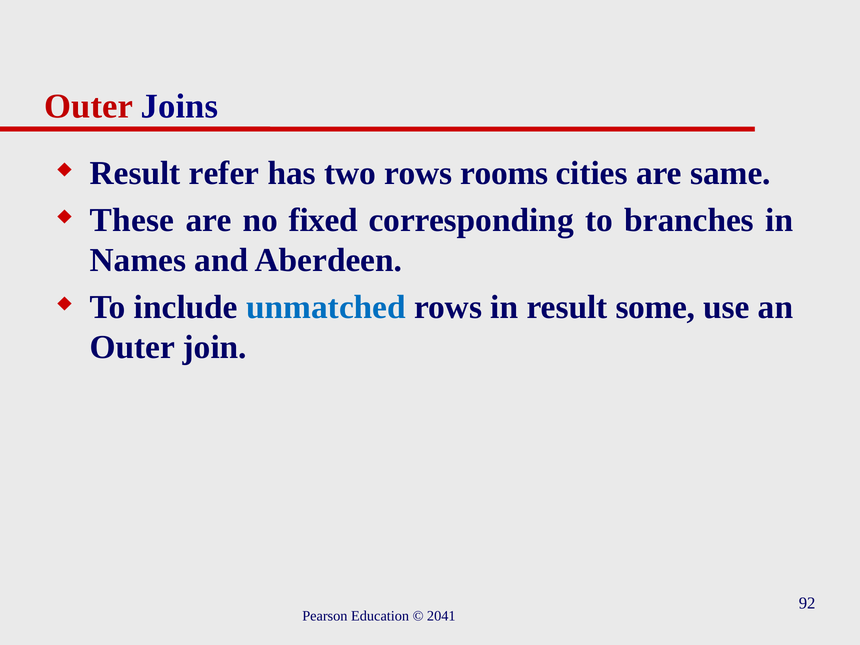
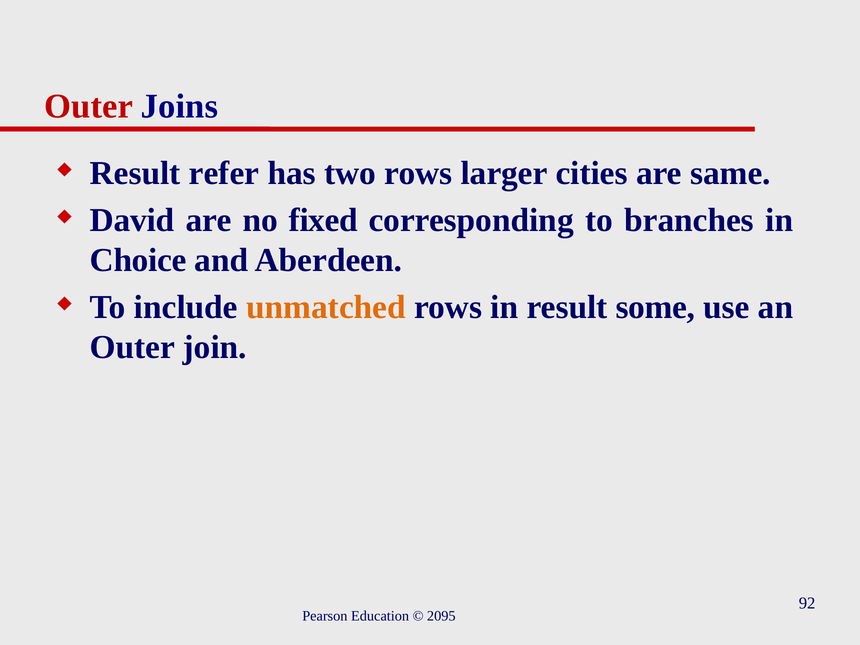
rooms: rooms -> larger
These: These -> David
Names: Names -> Choice
unmatched colour: blue -> orange
2041: 2041 -> 2095
